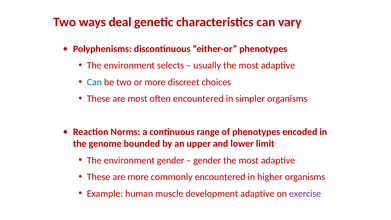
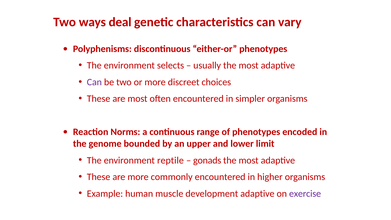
Can at (94, 82) colour: blue -> purple
environment gender: gender -> reptile
gender at (207, 160): gender -> gonads
